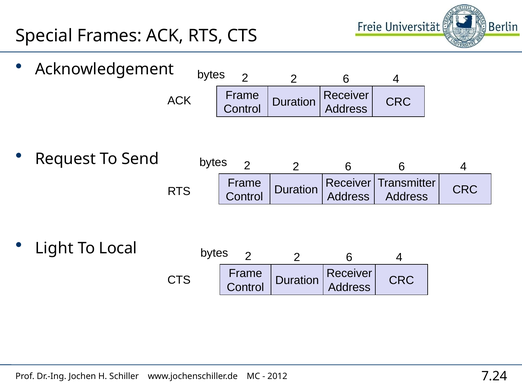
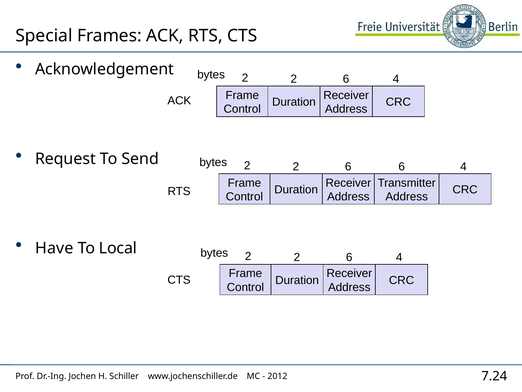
Light: Light -> Have
